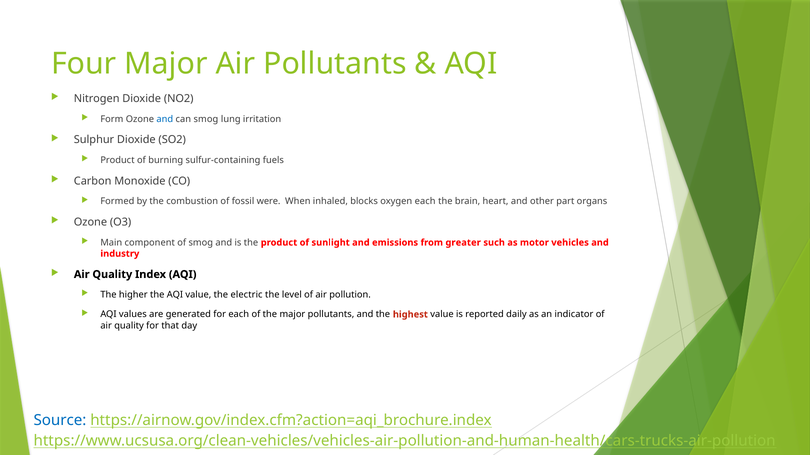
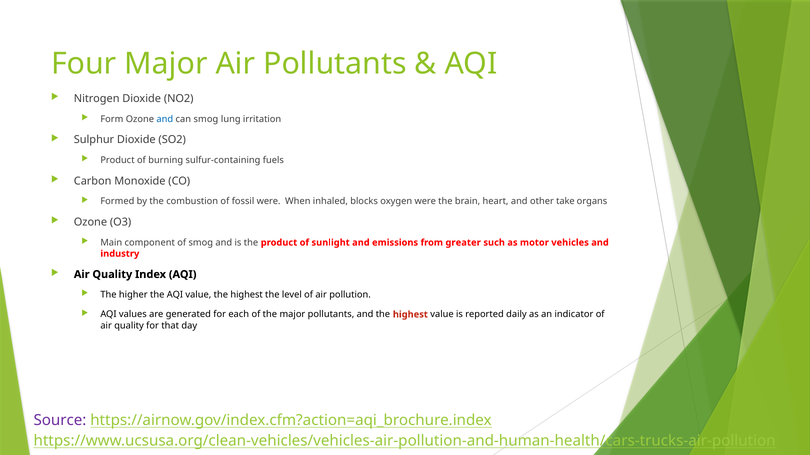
oxygen each: each -> were
part: part -> take
value the electric: electric -> highest
Source colour: blue -> purple
